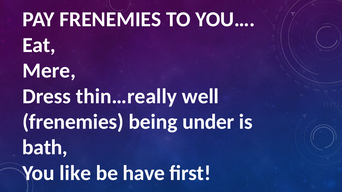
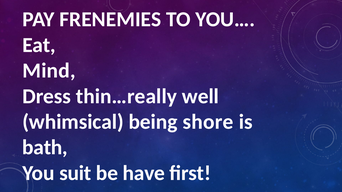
Mere: Mere -> Mind
frenemies at (73, 122): frenemies -> whimsical
under: under -> shore
like: like -> suit
